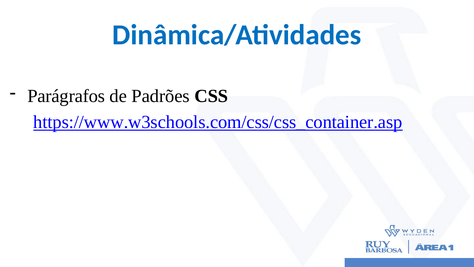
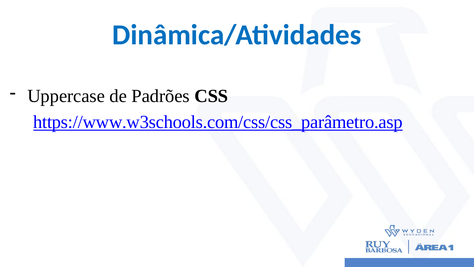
Parágrafos: Parágrafos -> Uppercase
https://www.w3schools.com/css/css_container.asp: https://www.w3schools.com/css/css_container.asp -> https://www.w3schools.com/css/css_parâmetro.asp
